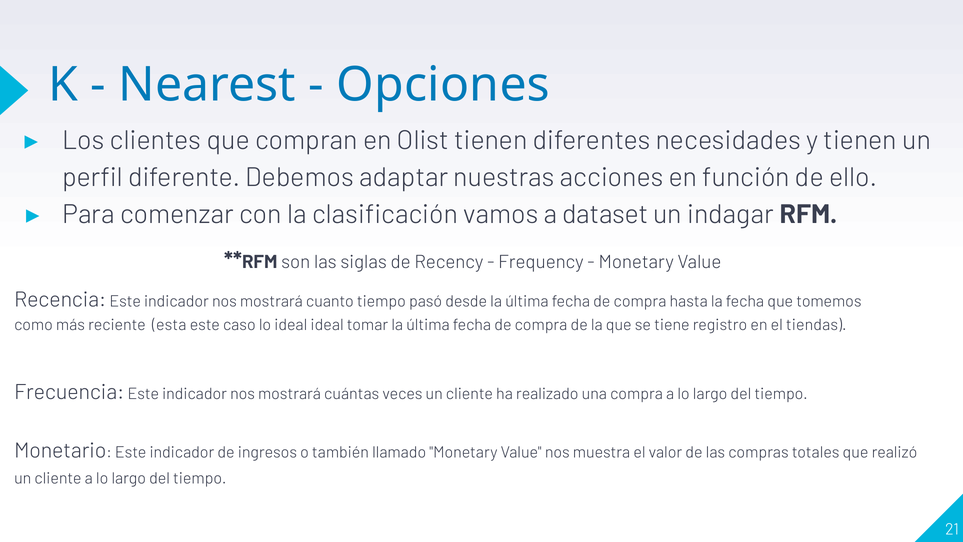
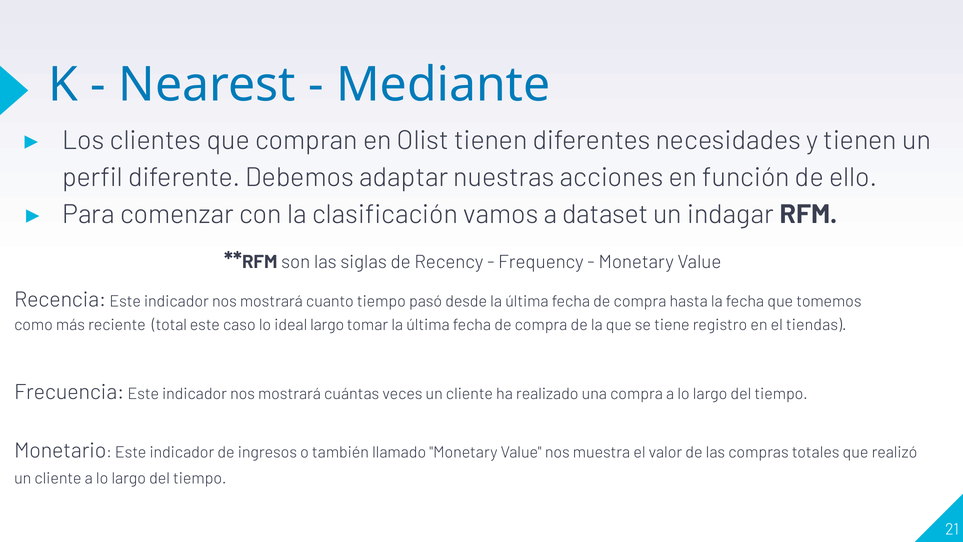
Opciones: Opciones -> Mediante
esta: esta -> total
ideal ideal: ideal -> largo
